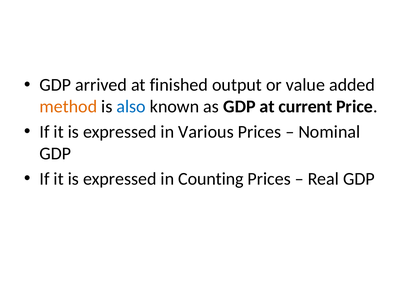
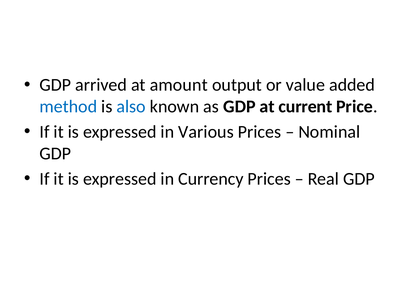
finished: finished -> amount
method colour: orange -> blue
Counting: Counting -> Currency
